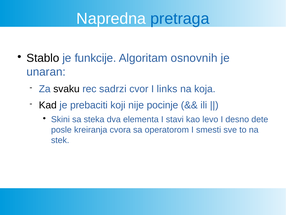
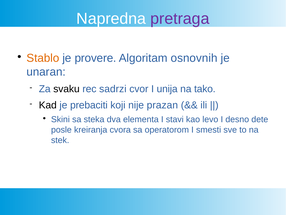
pretraga colour: blue -> purple
Stablo colour: black -> orange
funkcije: funkcije -> provere
links: links -> unija
koja: koja -> tako
pocinje: pocinje -> prazan
